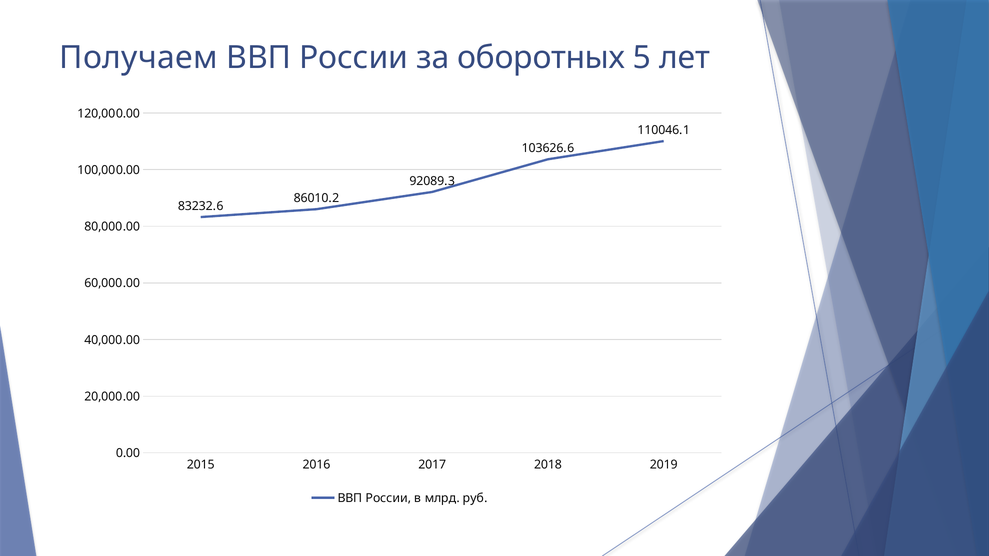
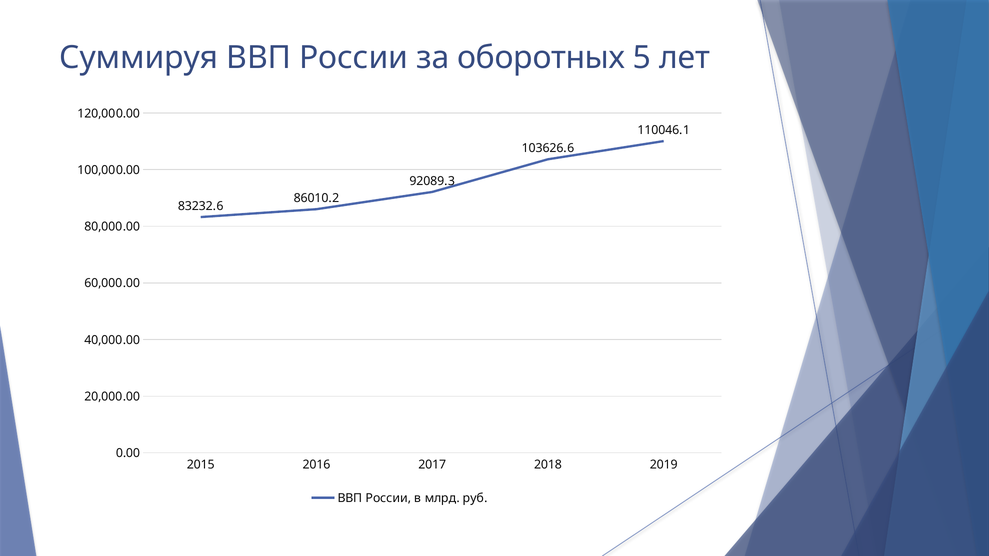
Получаем: Получаем -> Суммируя
